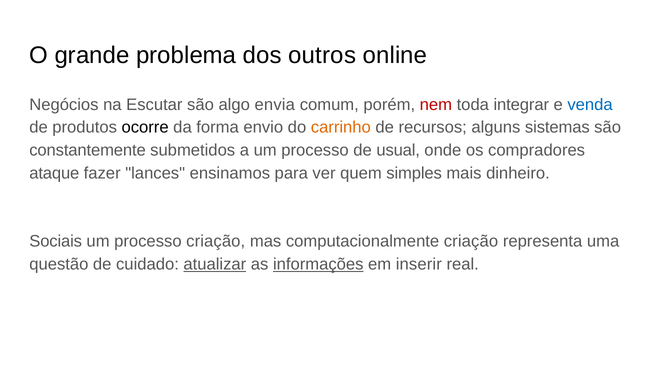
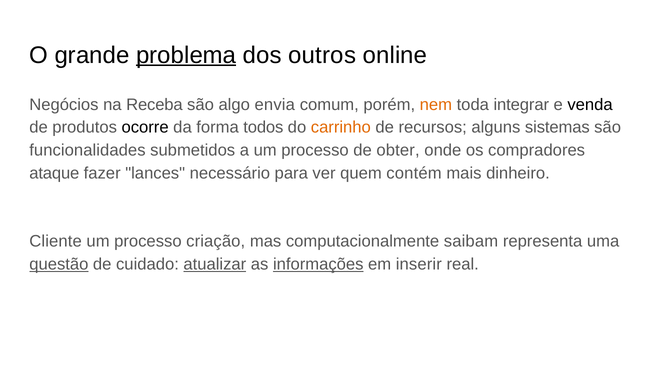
problema underline: none -> present
Escutar: Escutar -> Receba
nem colour: red -> orange
venda colour: blue -> black
envio: envio -> todos
constantemente: constantemente -> funcionalidades
usual: usual -> obter
ensinamos: ensinamos -> necessário
simples: simples -> contém
Sociais: Sociais -> Cliente
computacionalmente criação: criação -> saibam
questão underline: none -> present
